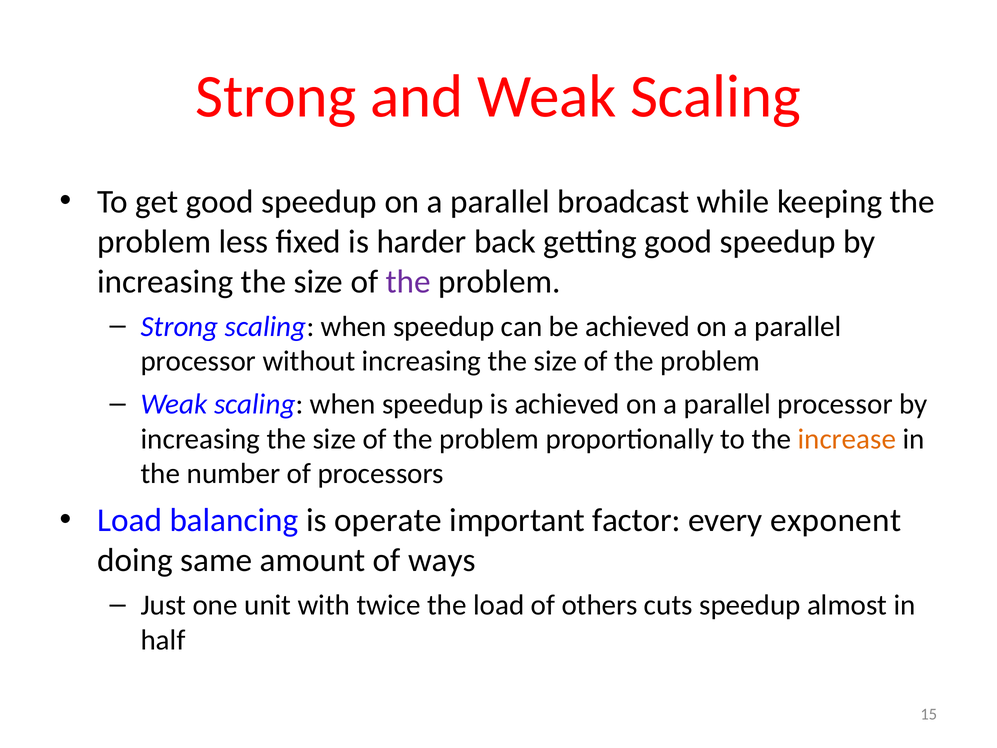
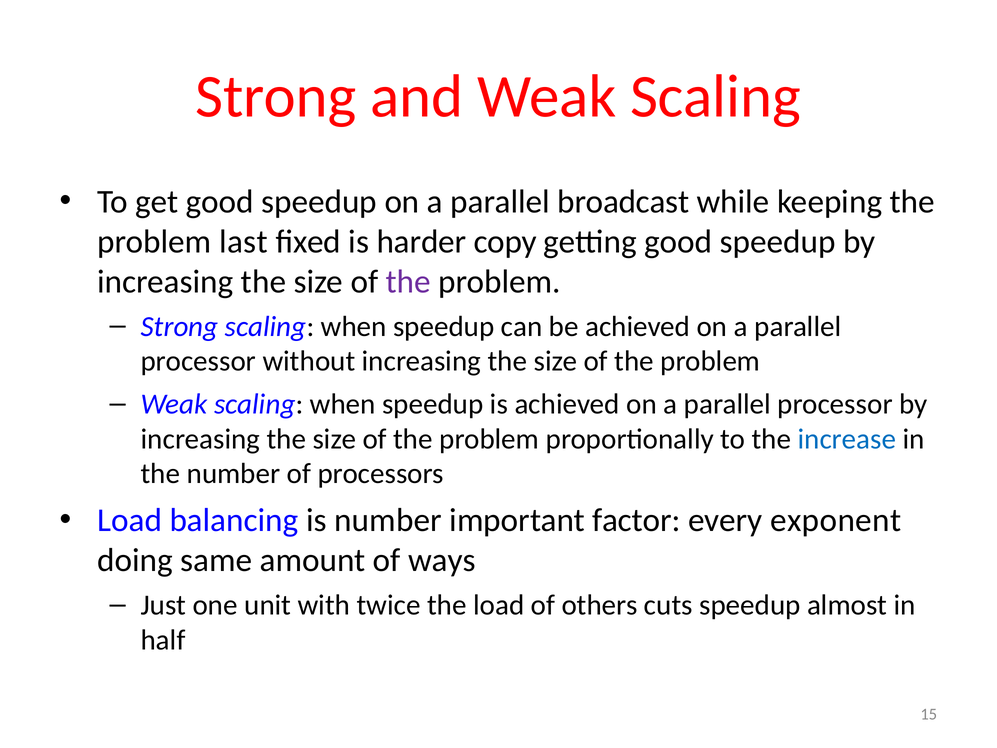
less: less -> last
back: back -> copy
increase colour: orange -> blue
is operate: operate -> number
